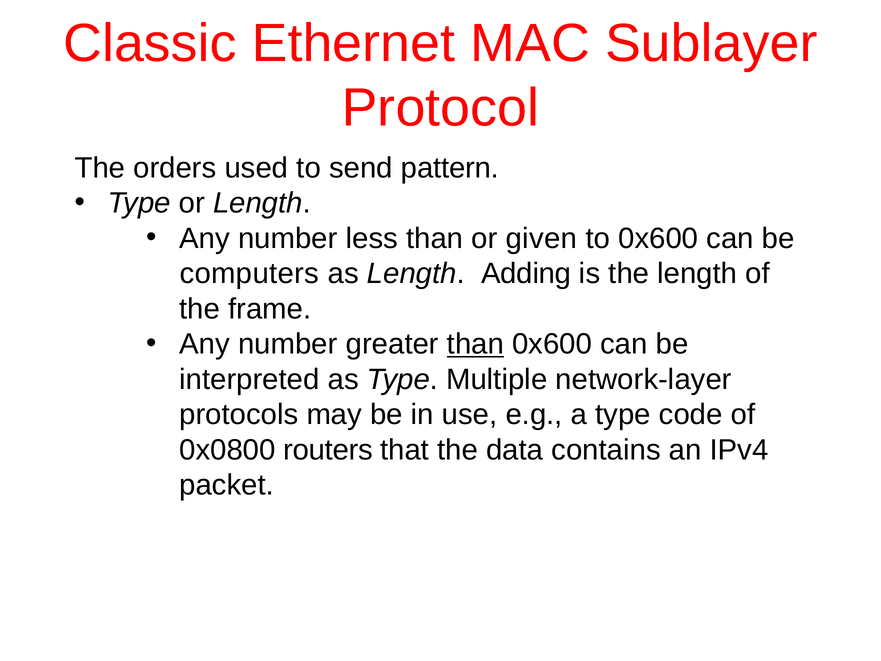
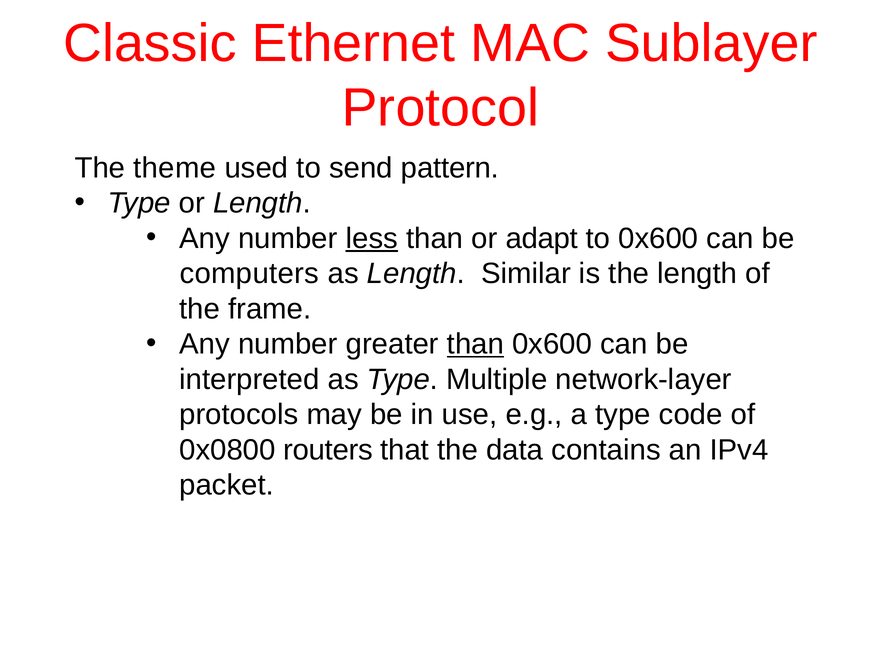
orders: orders -> theme
less underline: none -> present
given: given -> adapt
Adding: Adding -> Similar
